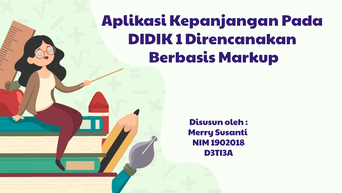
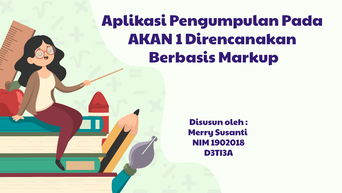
Kepanjangan: Kepanjangan -> Pengumpulan
DIDIK: DIDIK -> AKAN
